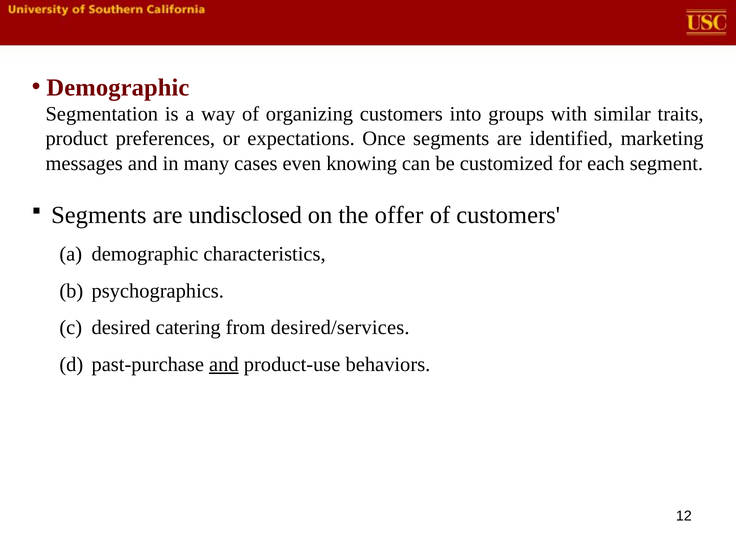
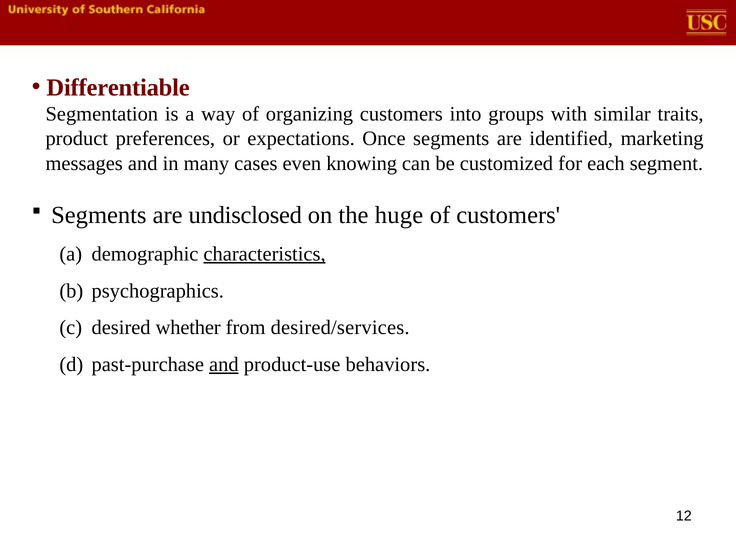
Demographic at (118, 87): Demographic -> Differentiable
offer: offer -> huge
characteristics underline: none -> present
catering: catering -> whether
